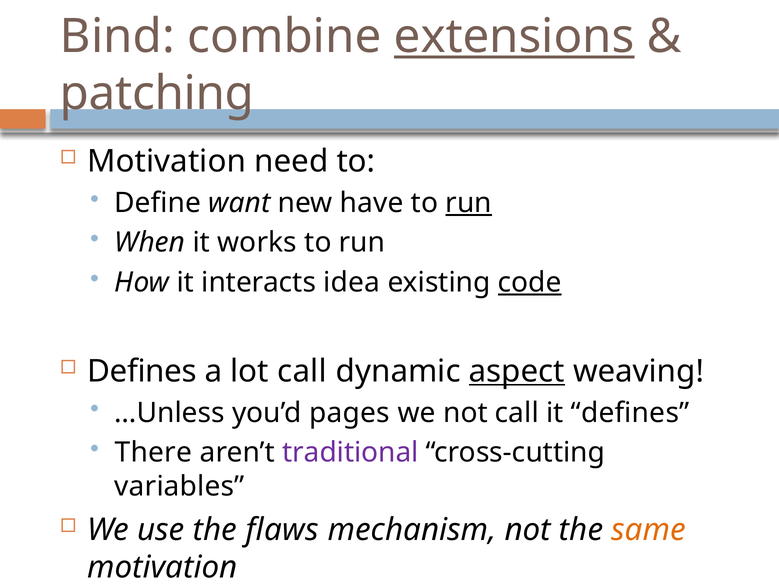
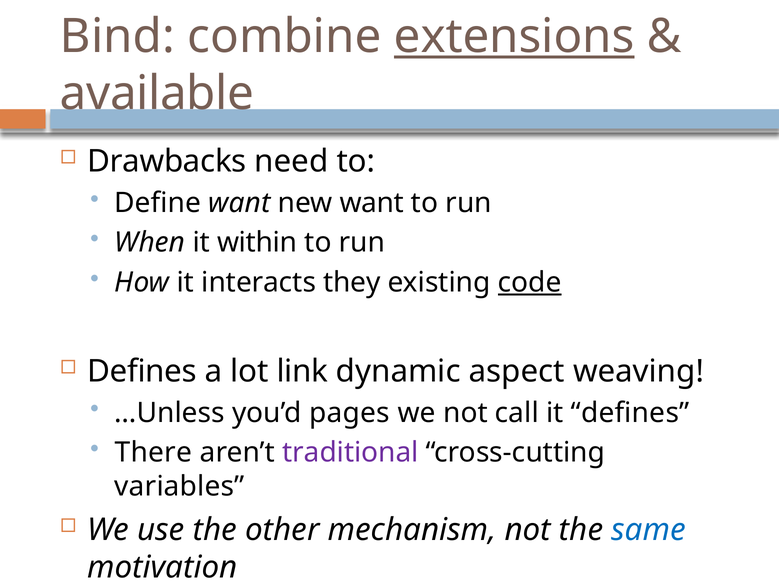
patching: patching -> available
Motivation at (167, 161): Motivation -> Drawbacks
new have: have -> want
run at (469, 203) underline: present -> none
works: works -> within
idea: idea -> they
lot call: call -> link
aspect underline: present -> none
flaws: flaws -> other
same colour: orange -> blue
